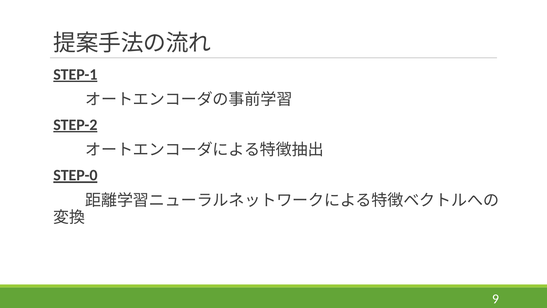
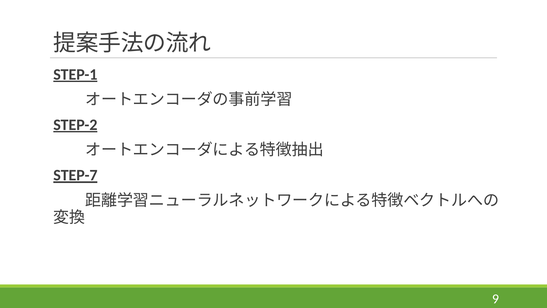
STEP-0: STEP-0 -> STEP-7
